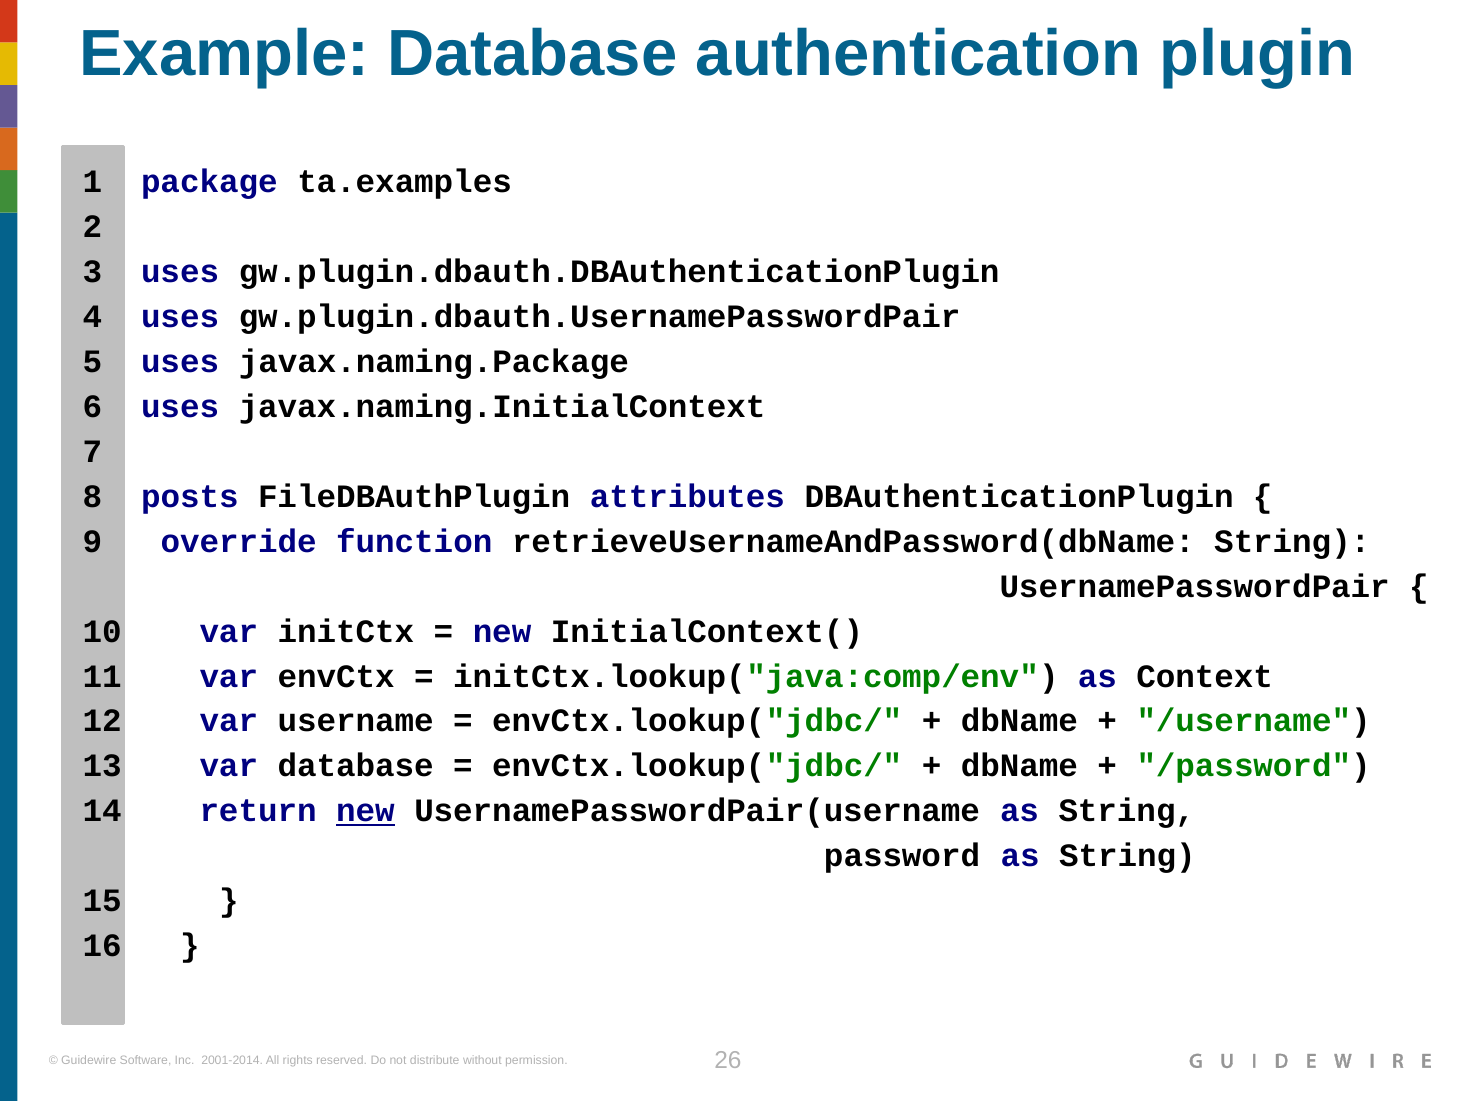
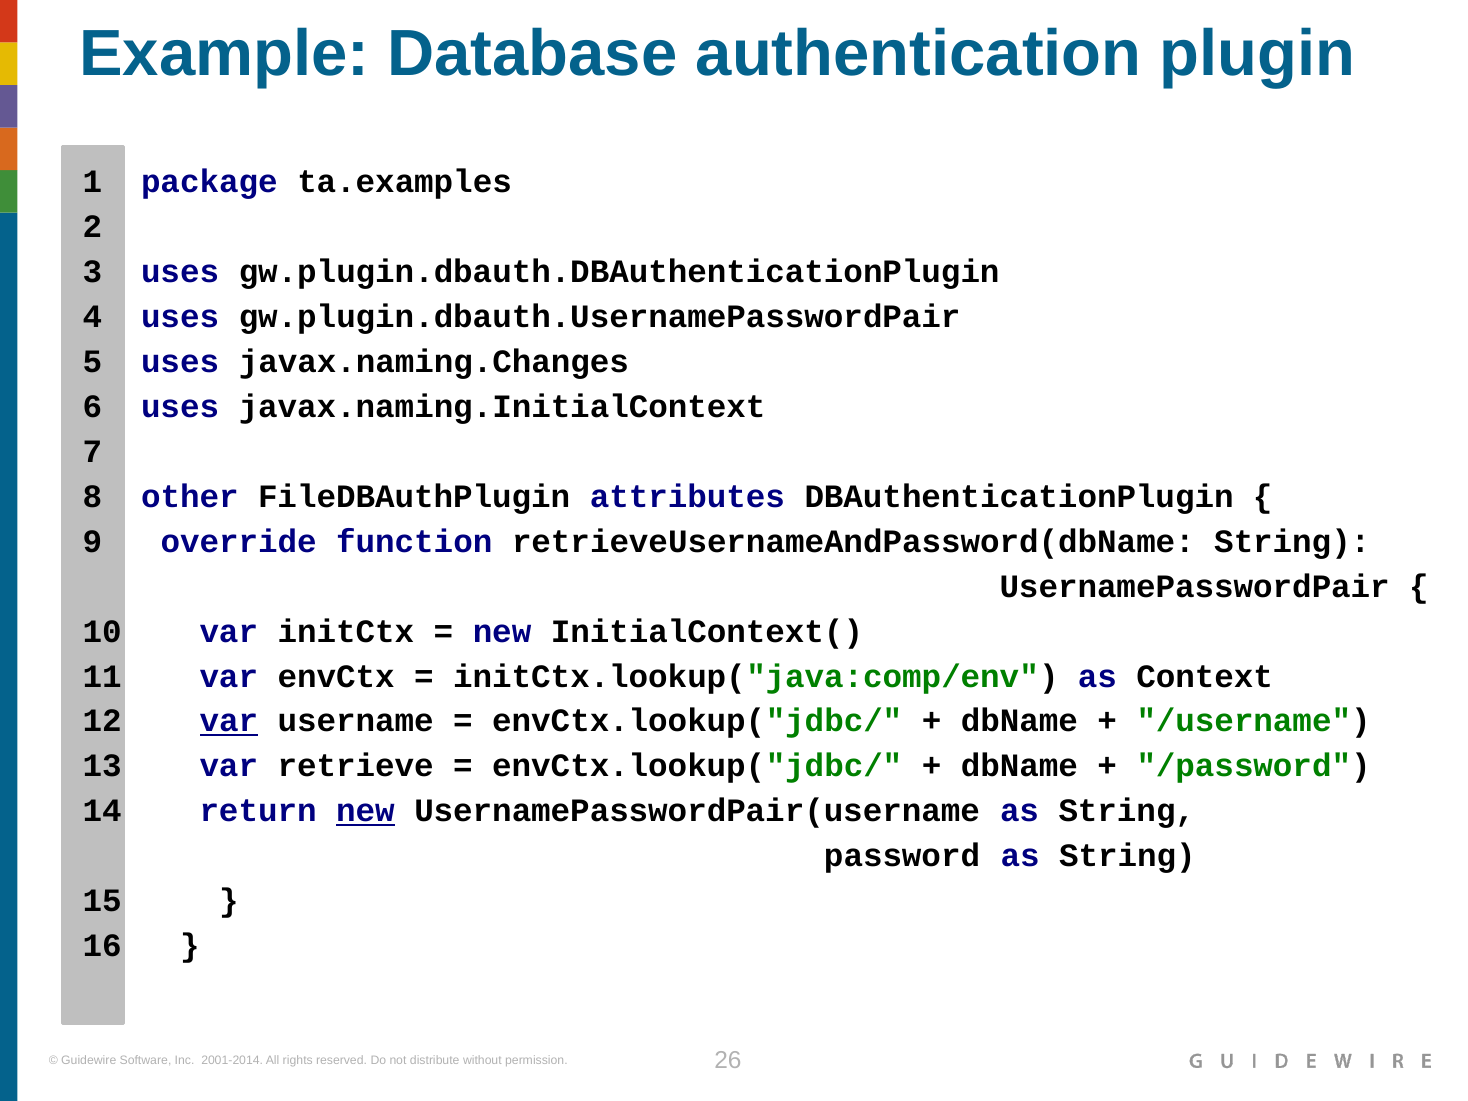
javax.naming.Package: javax.naming.Package -> javax.naming.Changes
posts: posts -> other
var at (229, 721) underline: none -> present
var database: database -> retrieve
